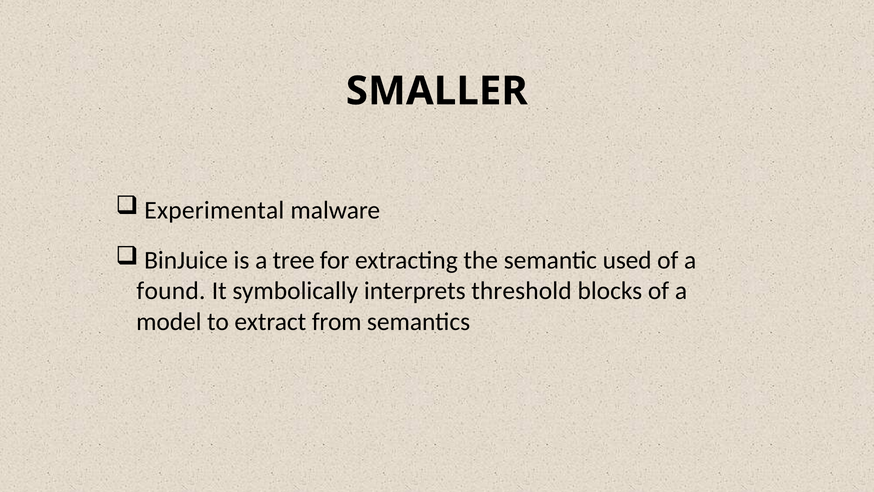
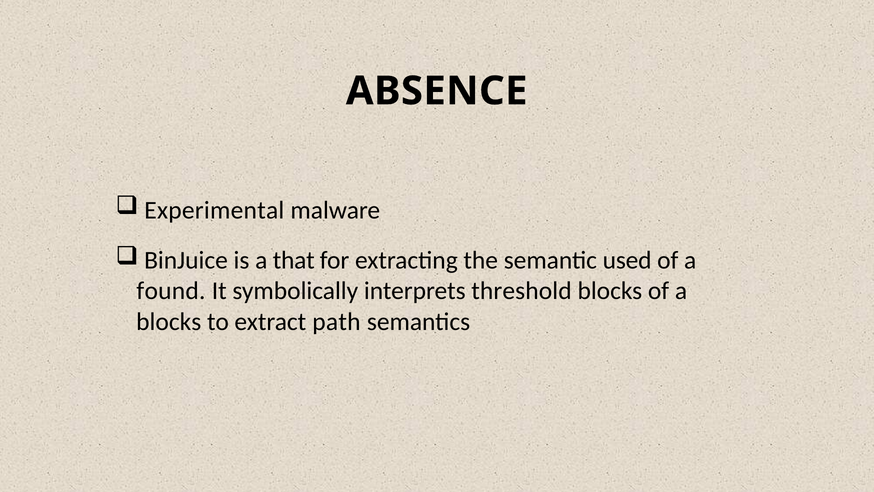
SMALLER: SMALLER -> ABSENCE
tree: tree -> that
model at (169, 321): model -> blocks
from: from -> path
